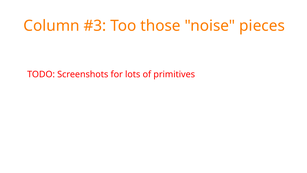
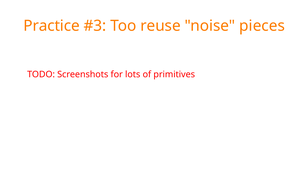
Column: Column -> Practice
those: those -> reuse
